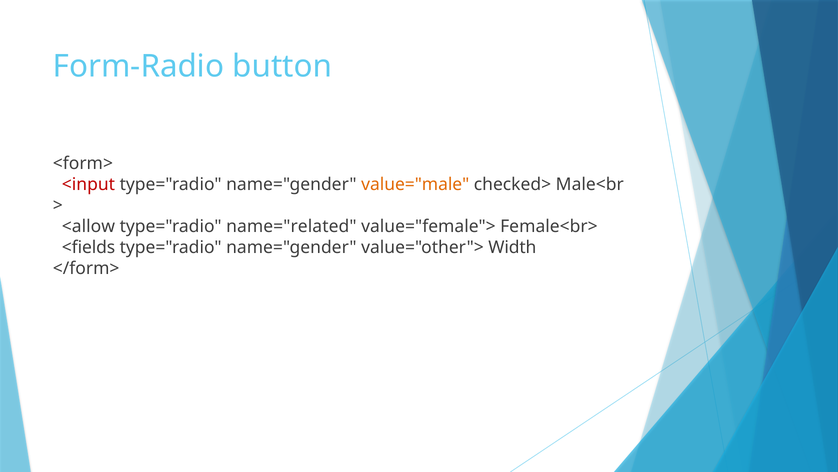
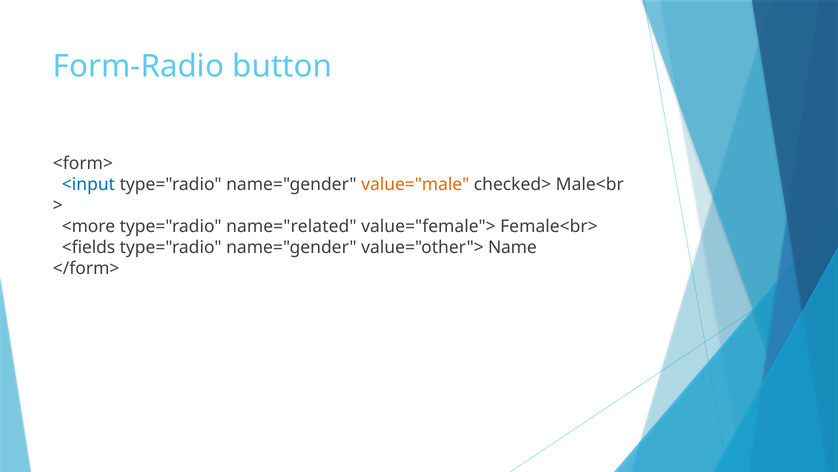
<input colour: red -> blue
<allow: <allow -> <more
Width: Width -> Name
